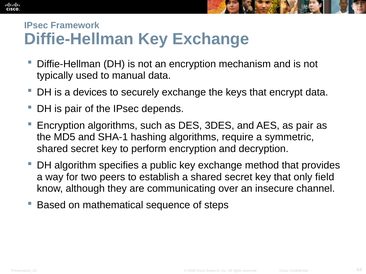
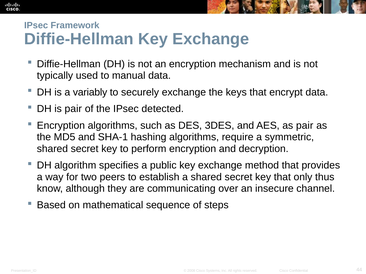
devices: devices -> variably
depends: depends -> detected
field: field -> thus
